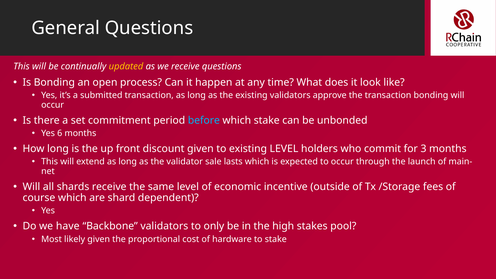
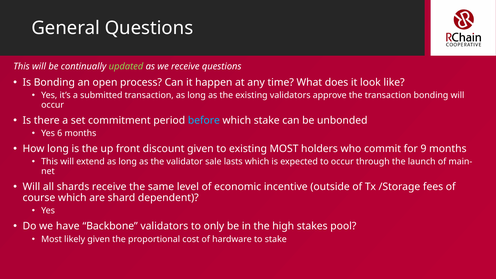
updated colour: yellow -> light green
existing LEVEL: LEVEL -> MOST
3: 3 -> 9
